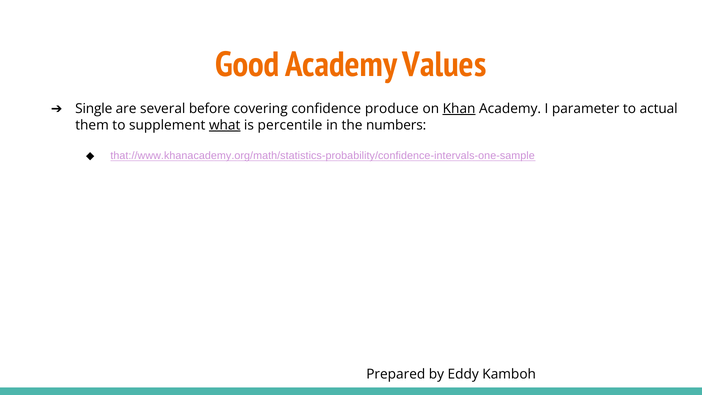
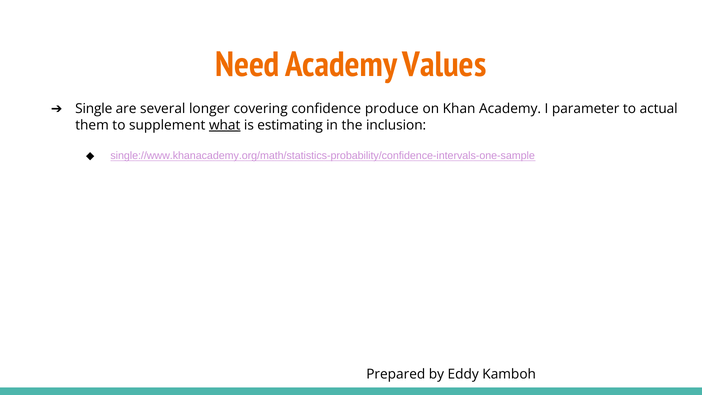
Good: Good -> Need
before: before -> longer
Khan underline: present -> none
percentile: percentile -> estimating
numbers: numbers -> inclusion
that://www.khanacademy.org/math/statistics-probability/confidence-intervals-one-sample: that://www.khanacademy.org/math/statistics-probability/confidence-intervals-one-sample -> single://www.khanacademy.org/math/statistics-probability/confidence-intervals-one-sample
